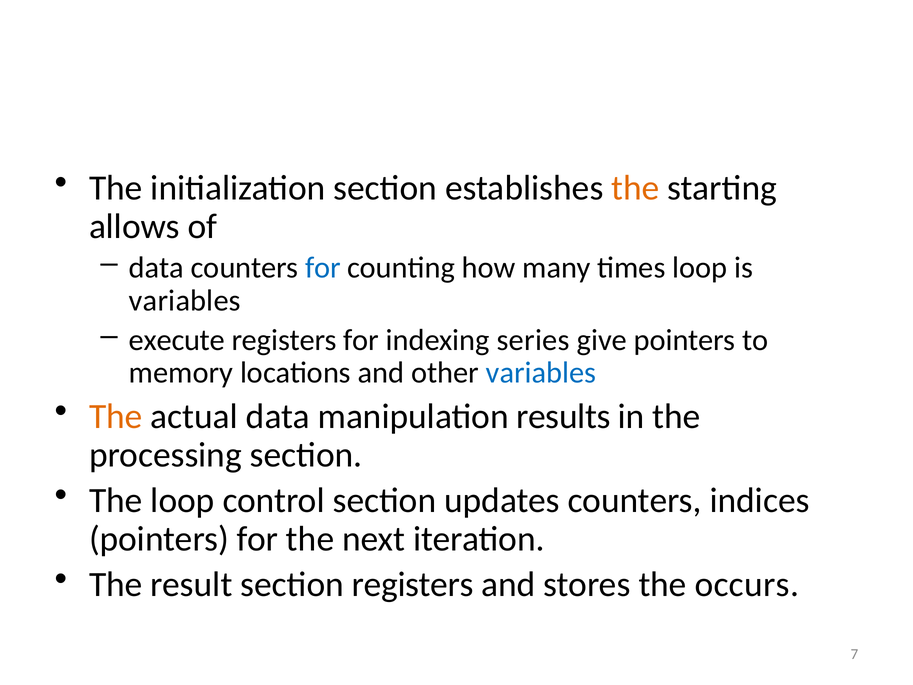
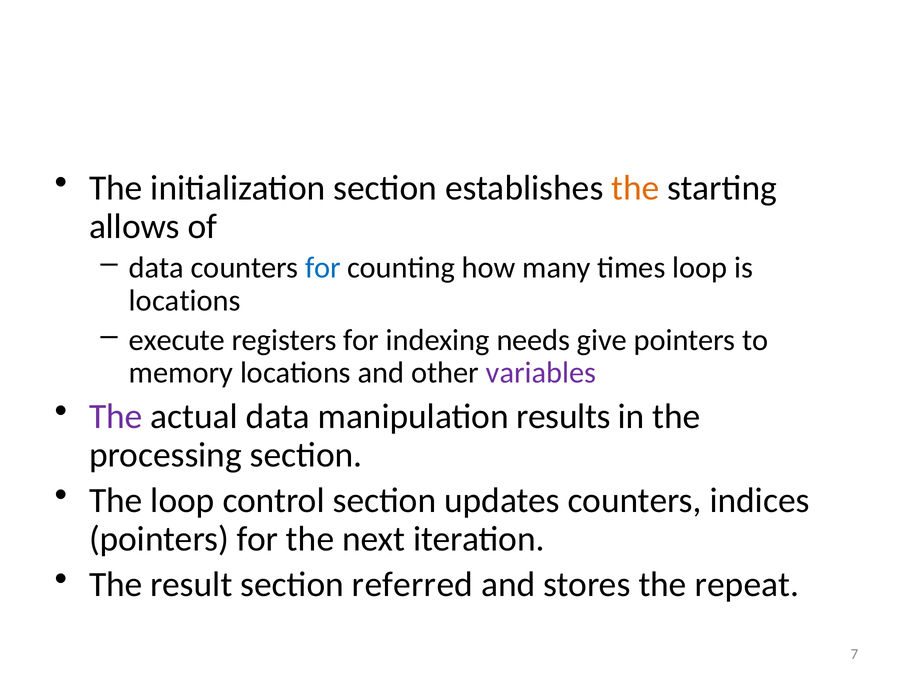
variables at (185, 301): variables -> locations
series: series -> needs
variables at (541, 373) colour: blue -> purple
The at (116, 416) colour: orange -> purple
section registers: registers -> referred
occurs: occurs -> repeat
